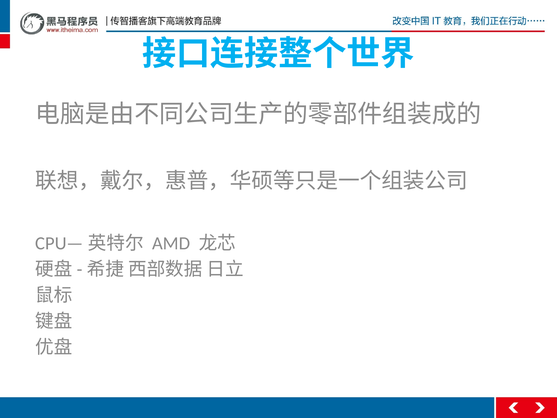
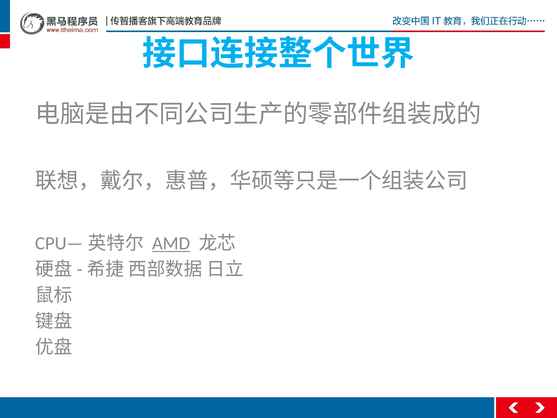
AMD underline: none -> present
